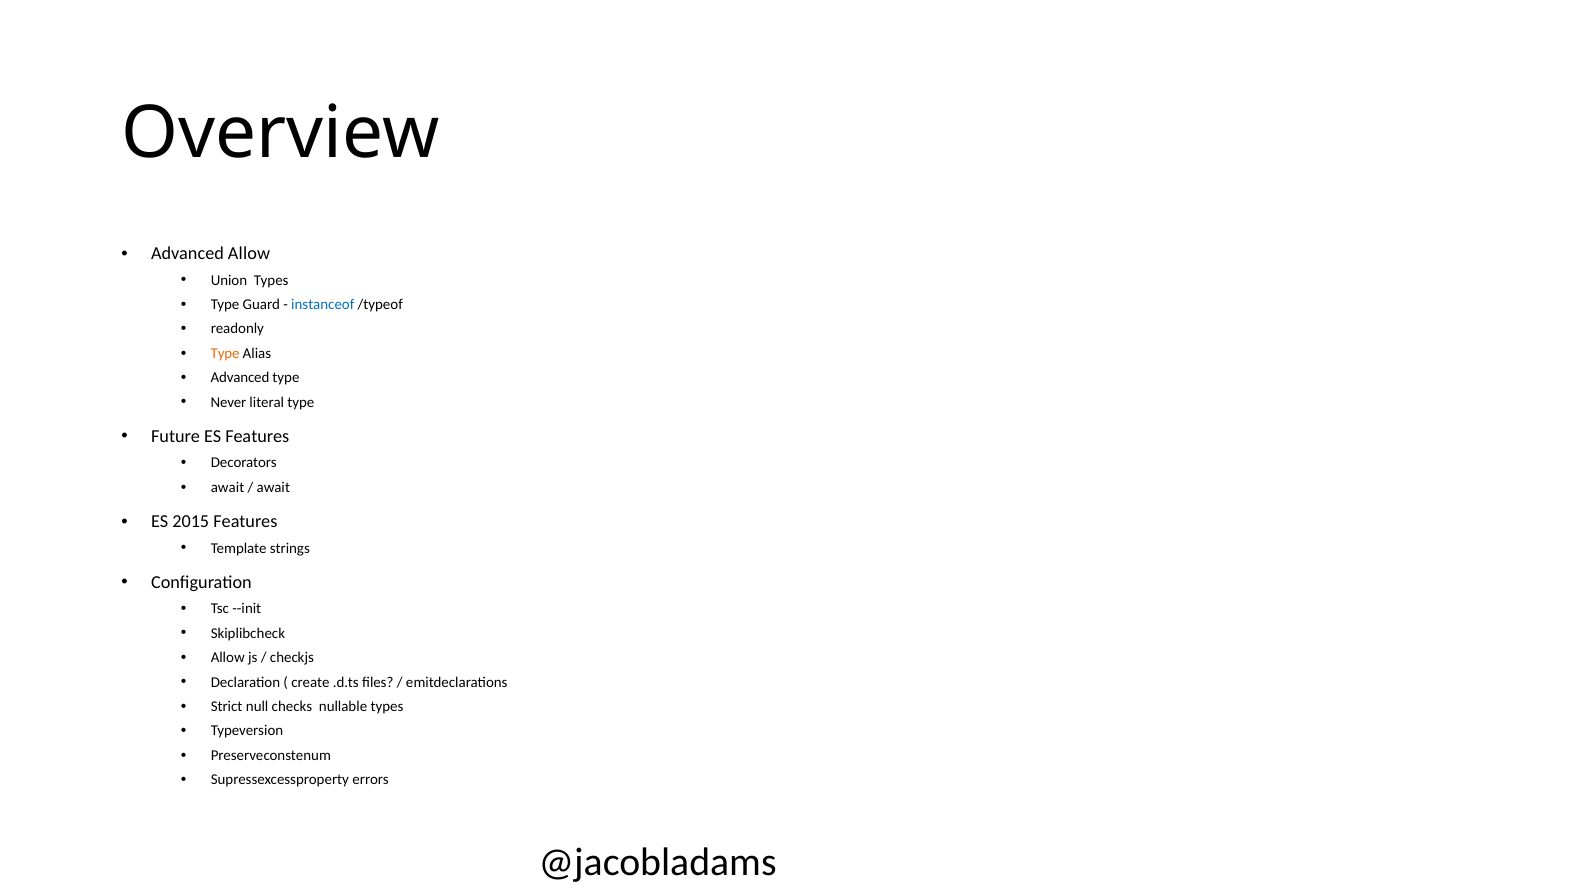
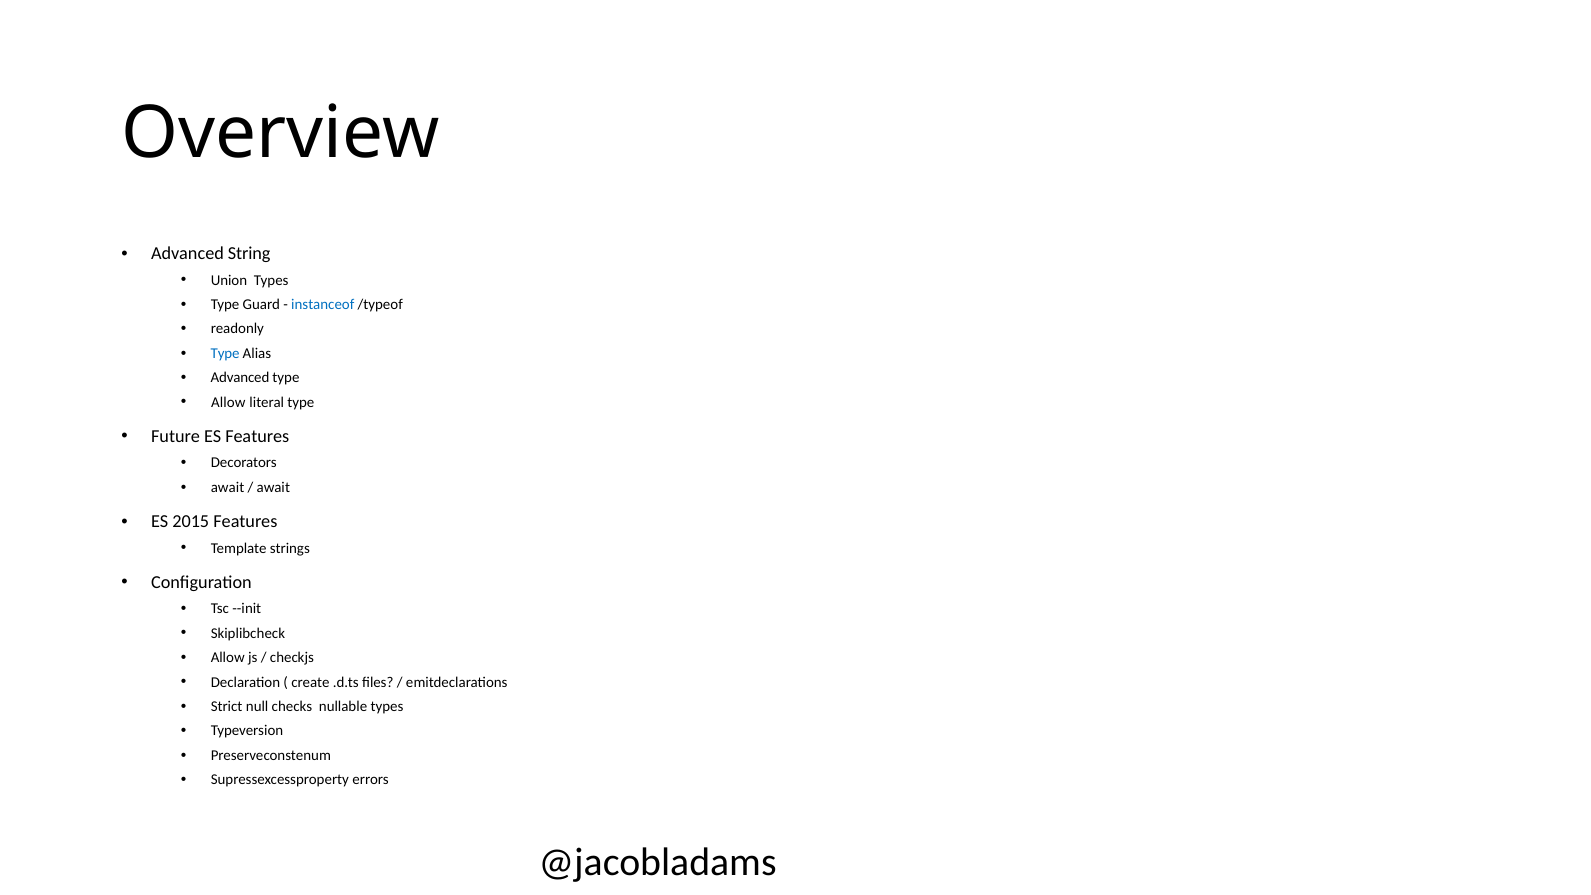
Advanced Allow: Allow -> String
Type at (225, 353) colour: orange -> blue
Never at (229, 402): Never -> Allow
